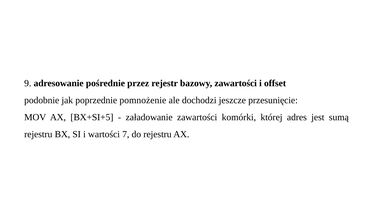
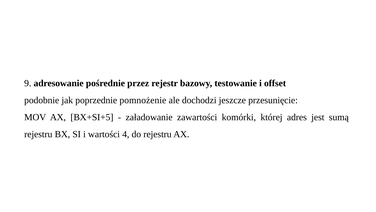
bazowy zawartości: zawartości -> testowanie
7: 7 -> 4
